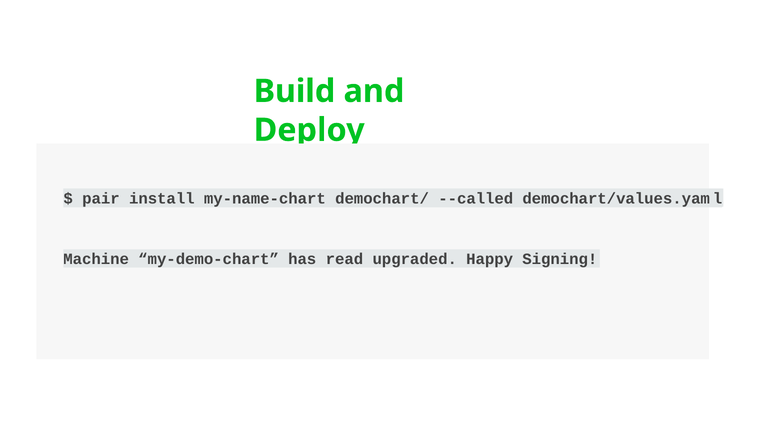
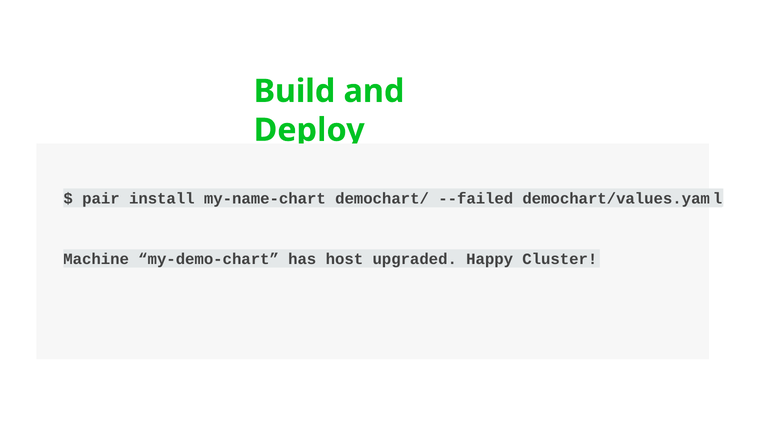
--called: --called -> --failed
read: read -> host
Signing: Signing -> Cluster
